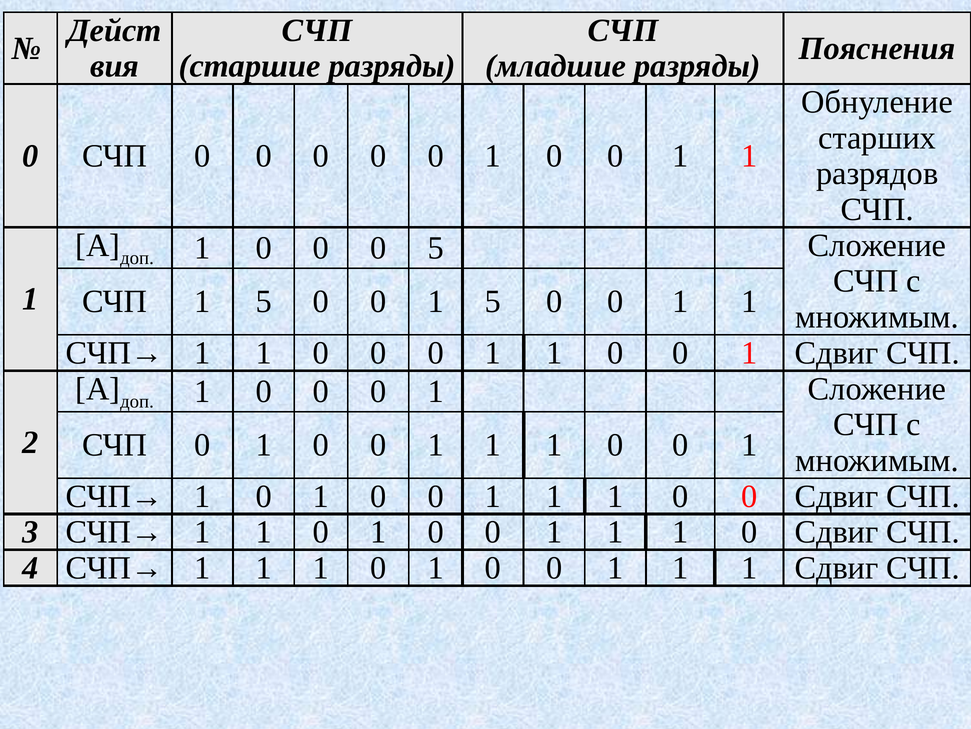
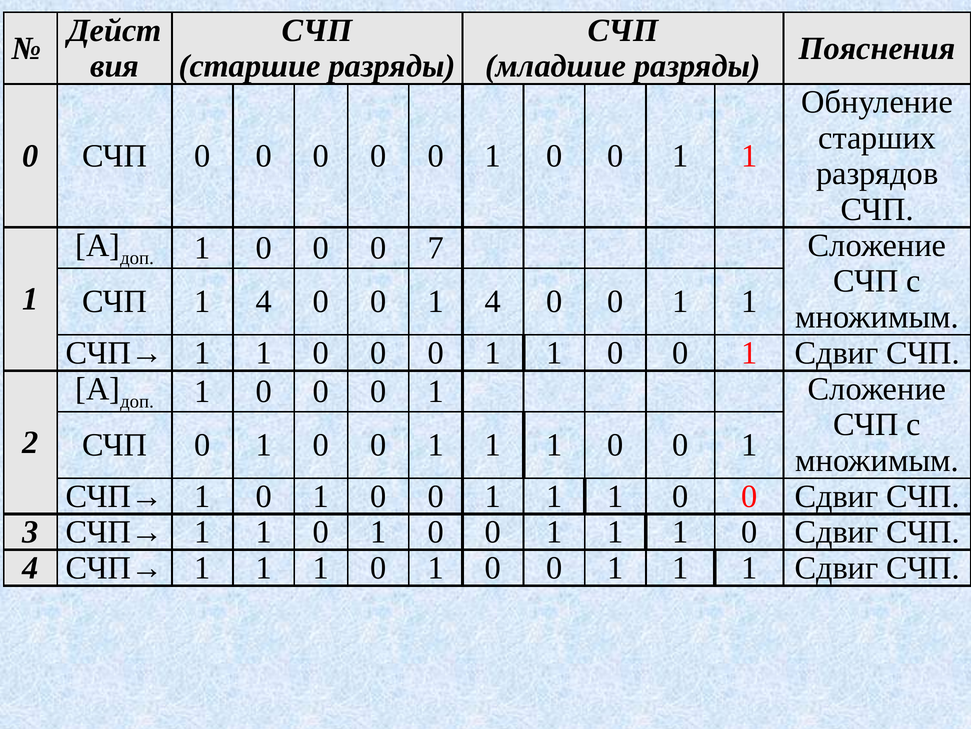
0 5: 5 -> 7
СЧП 1 5: 5 -> 4
0 1 5: 5 -> 4
